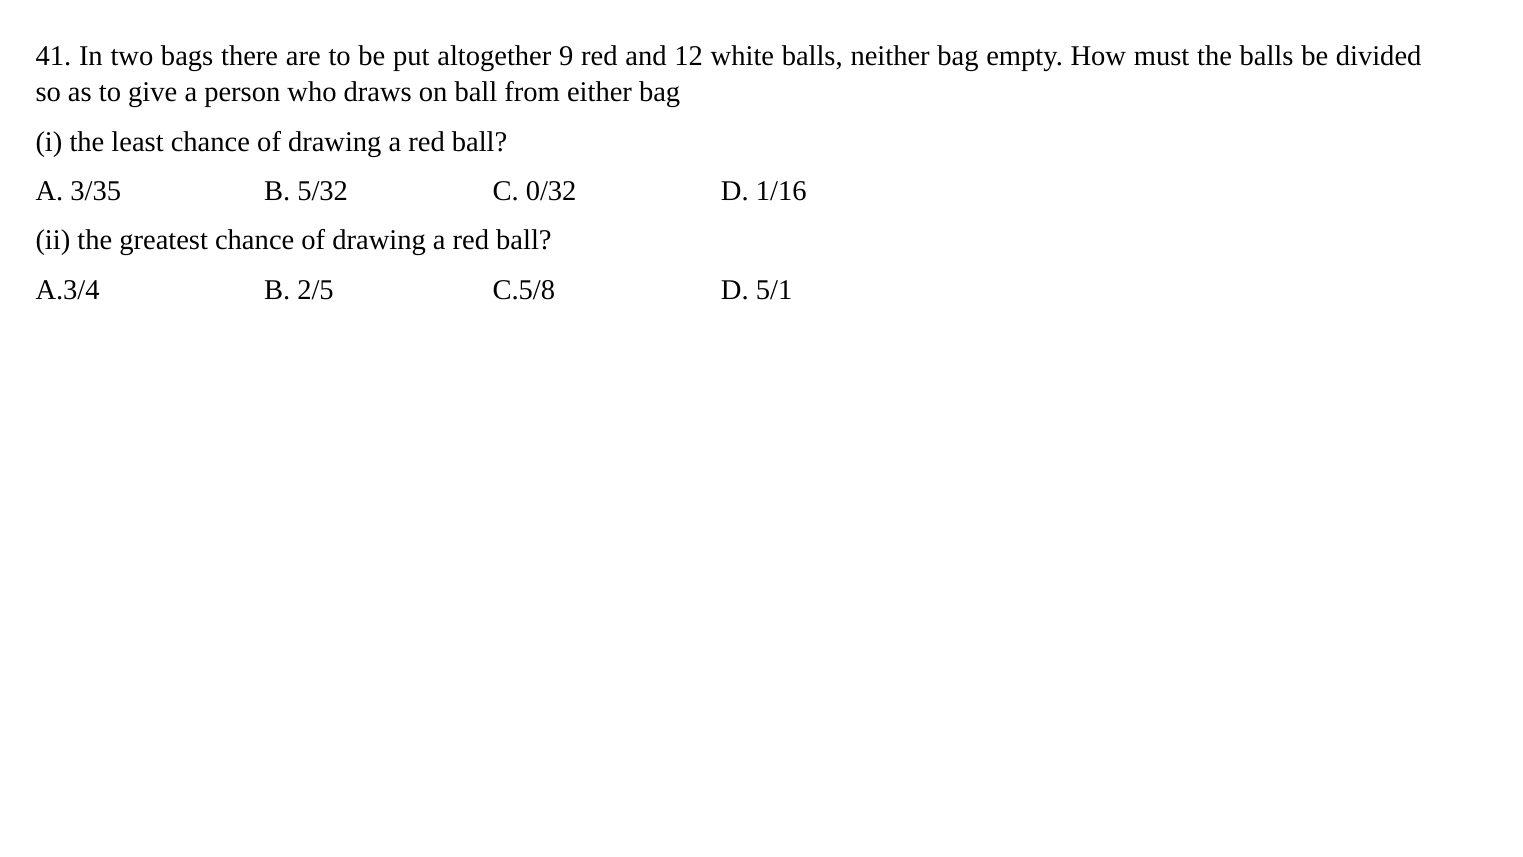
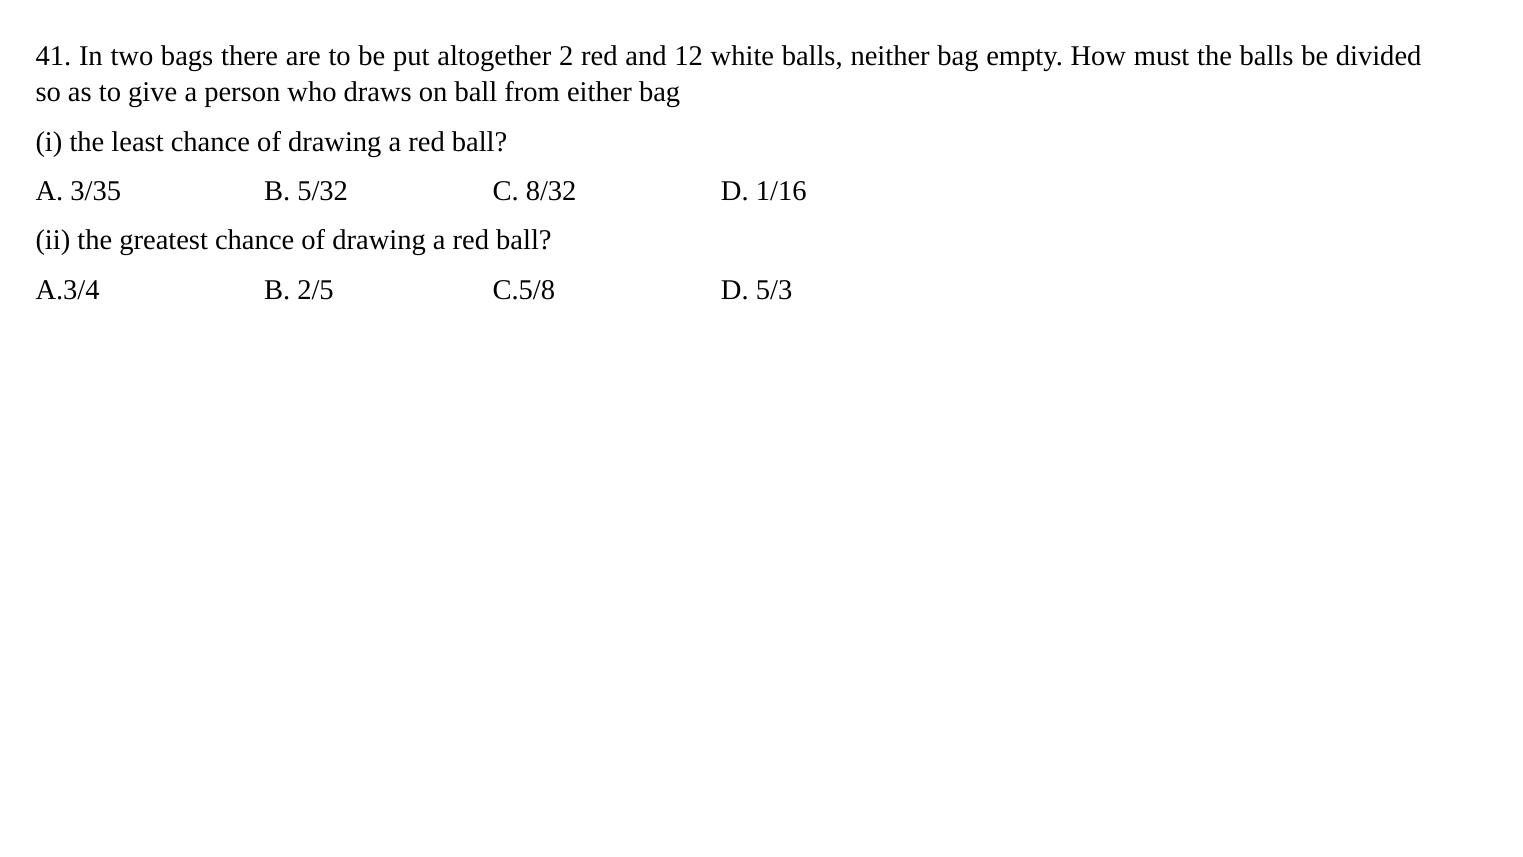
9: 9 -> 2
0/32: 0/32 -> 8/32
5/1: 5/1 -> 5/3
